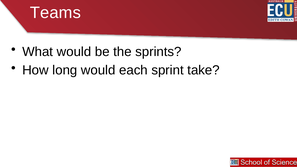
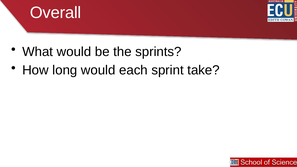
Teams: Teams -> Overall
